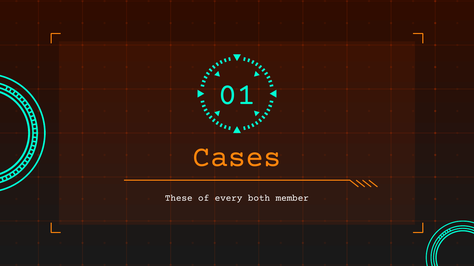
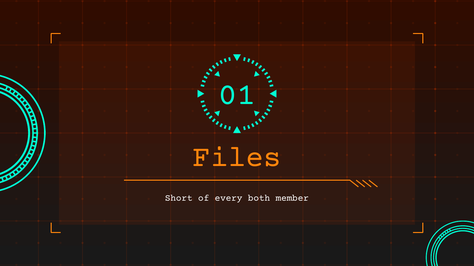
Cases: Cases -> Files
These: These -> Short
